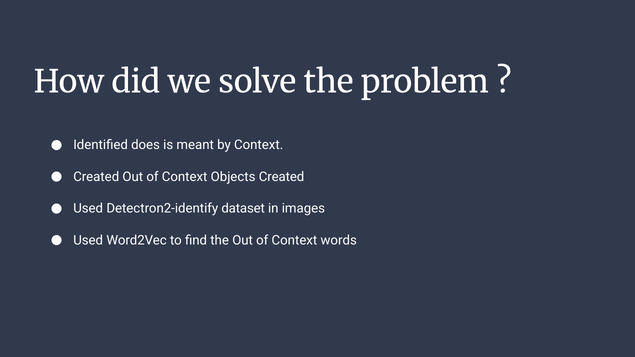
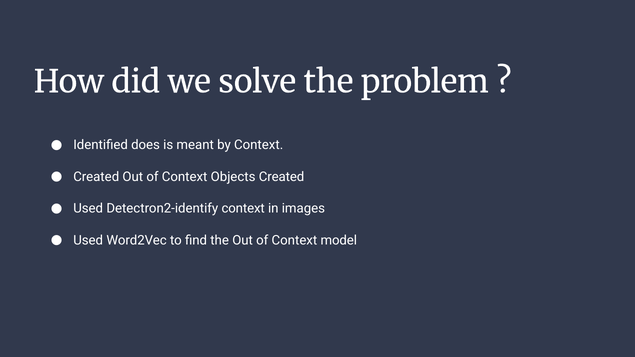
Detectron2-identify dataset: dataset -> context
words: words -> model
